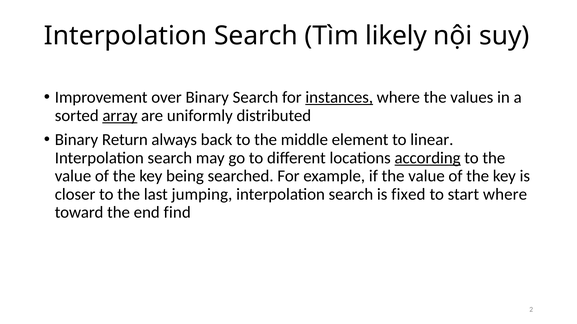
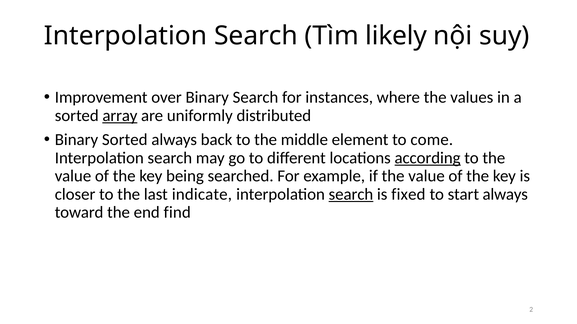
instances underline: present -> none
Binary Return: Return -> Sorted
linear: linear -> come
jumping: jumping -> indicate
search at (351, 194) underline: none -> present
start where: where -> always
